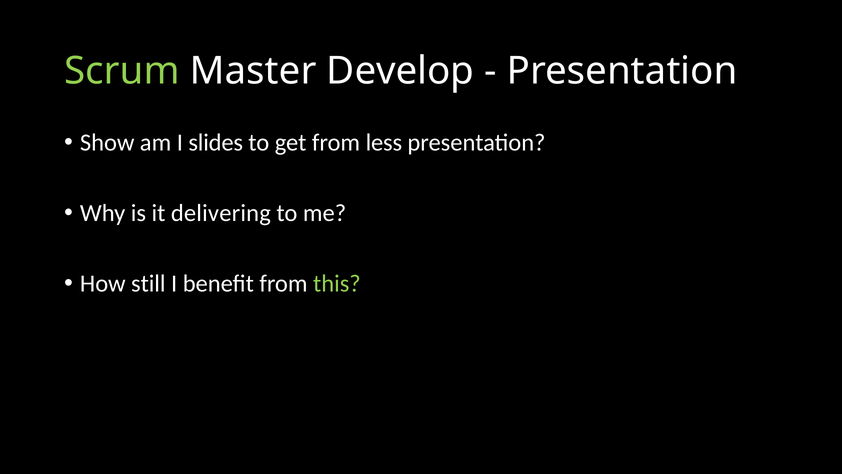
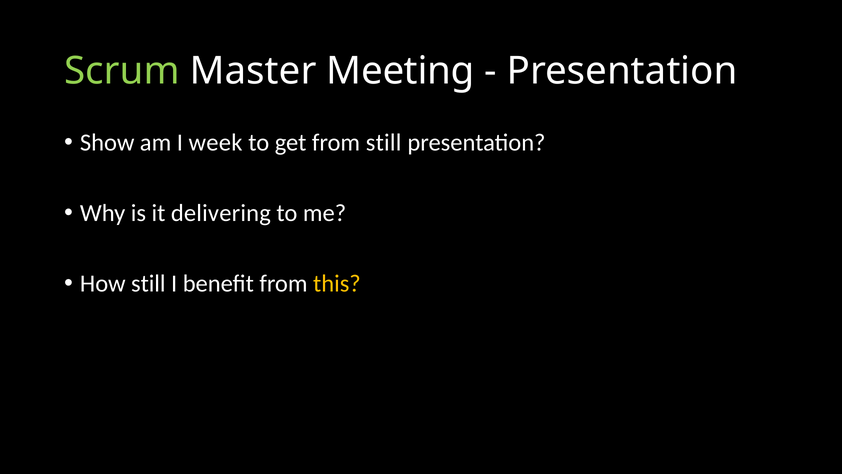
Develop: Develop -> Meeting
slides: slides -> week
from less: less -> still
this colour: light green -> yellow
